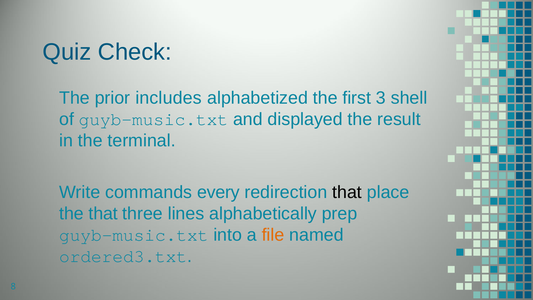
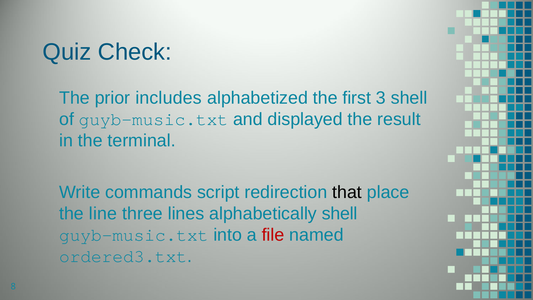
every: every -> script
the that: that -> line
alphabetically prep: prep -> shell
file colour: orange -> red
